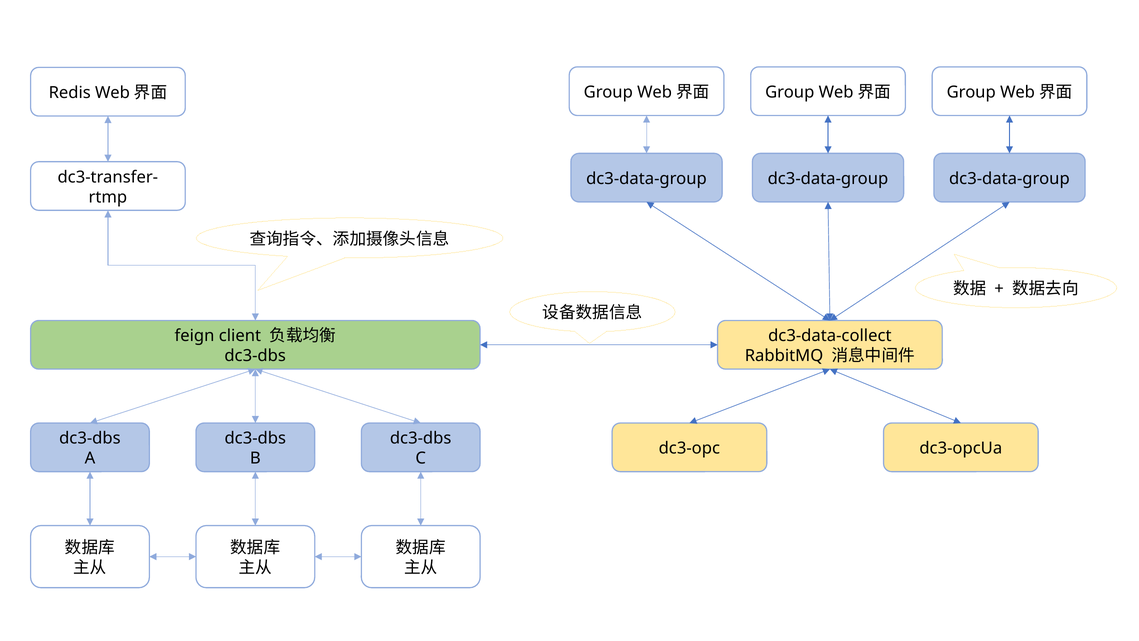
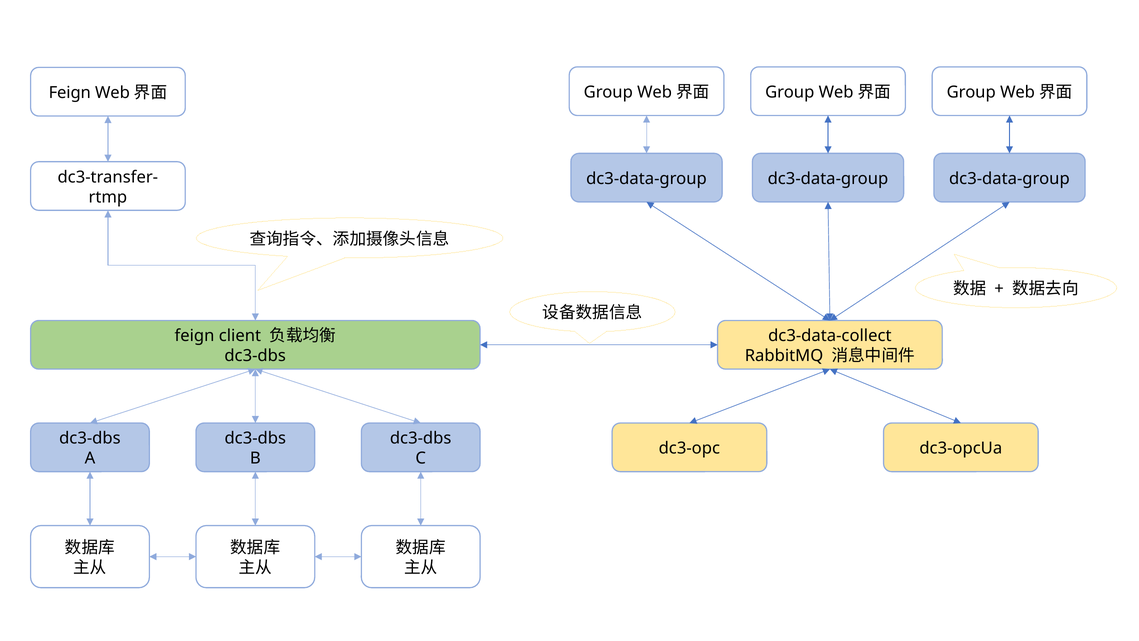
Redis at (70, 93): Redis -> Feign
